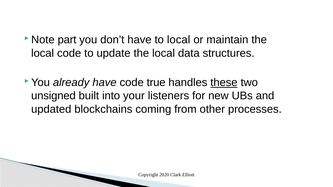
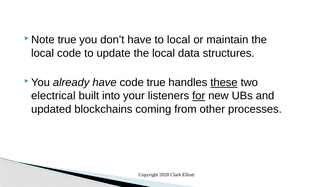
Note part: part -> true
unsigned: unsigned -> electrical
for underline: none -> present
